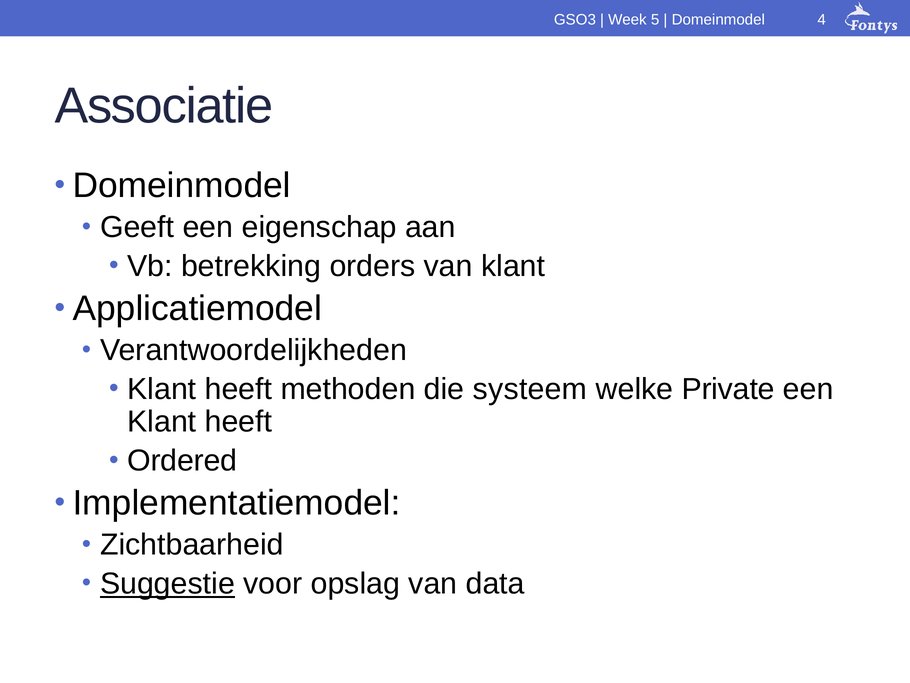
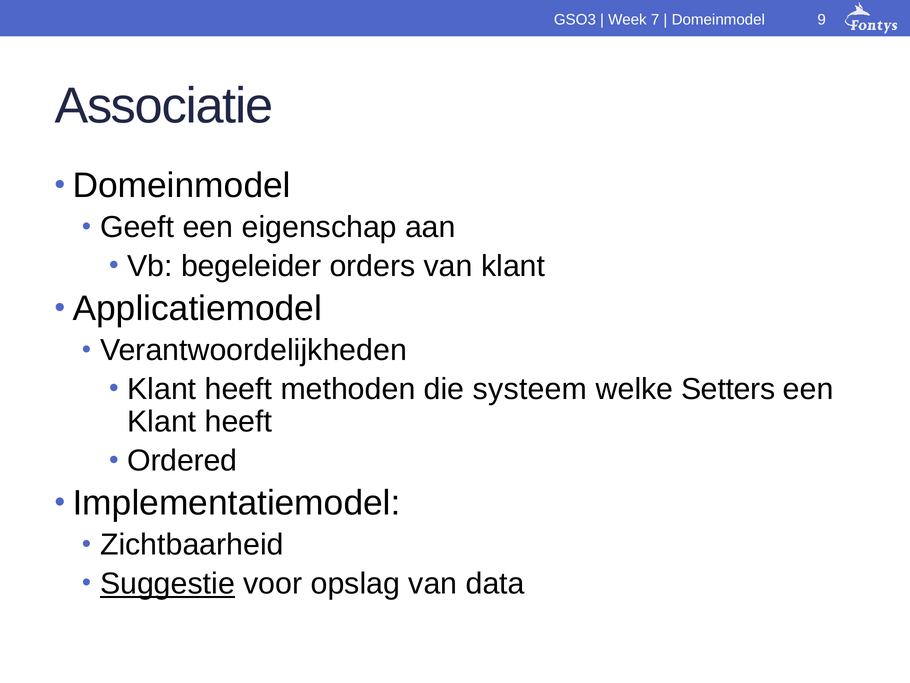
5: 5 -> 7
4: 4 -> 9
betrekking: betrekking -> begeleider
Private: Private -> Setters
